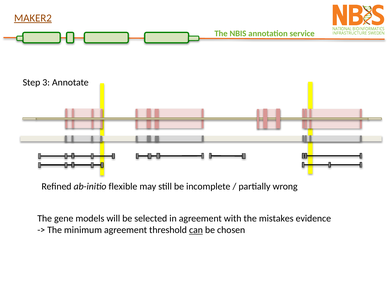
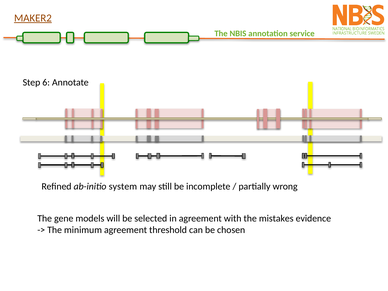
3: 3 -> 6
flexible: flexible -> system
can underline: present -> none
